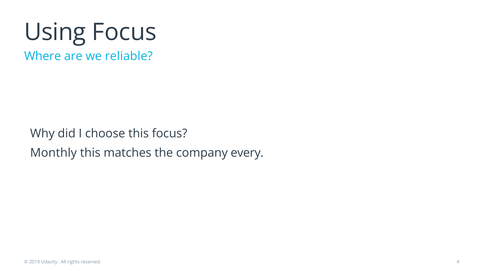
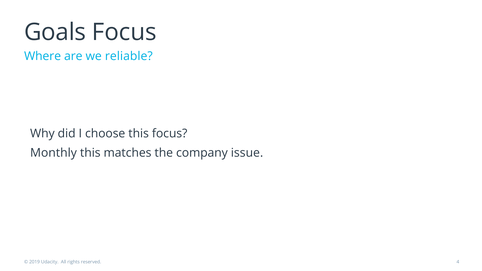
Using: Using -> Goals
every: every -> issue
